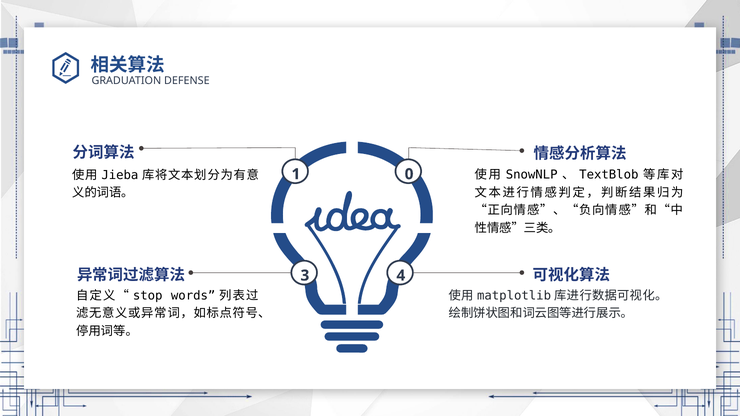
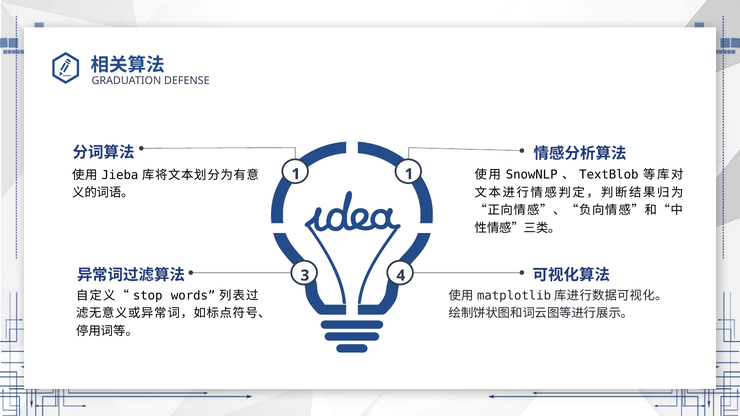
1 0: 0 -> 1
